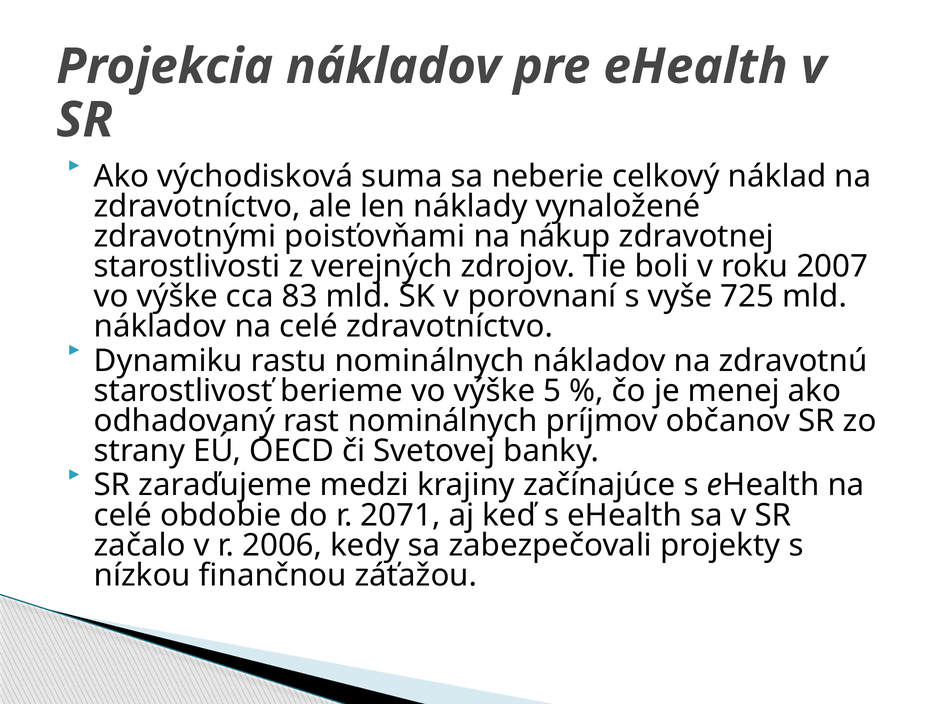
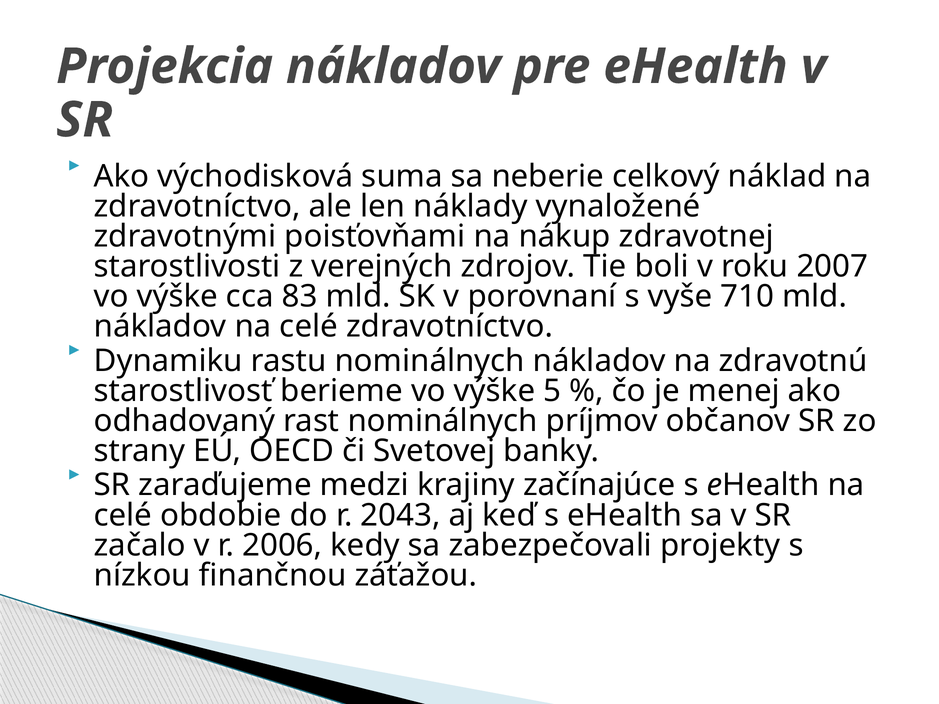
725: 725 -> 710
2071: 2071 -> 2043
